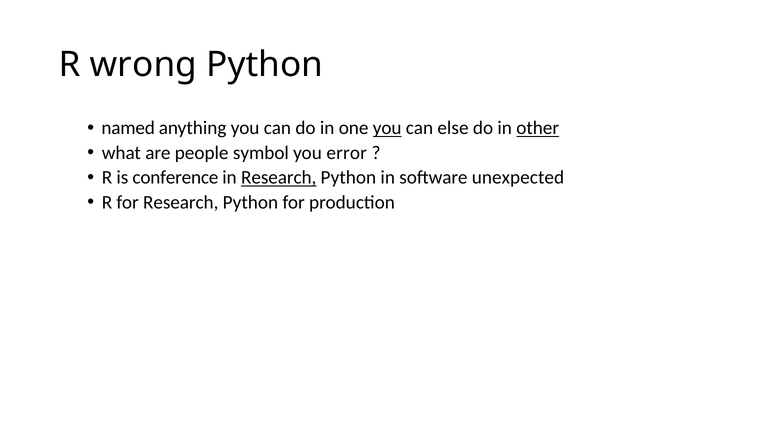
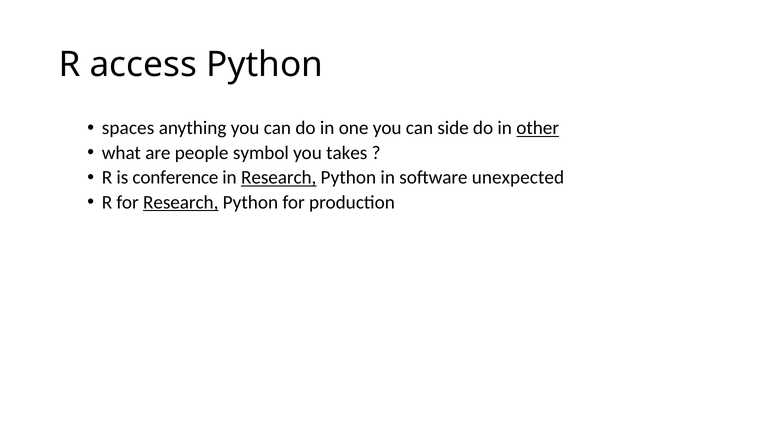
wrong: wrong -> access
named: named -> spaces
you at (387, 128) underline: present -> none
else: else -> side
error: error -> takes
Research at (181, 202) underline: none -> present
